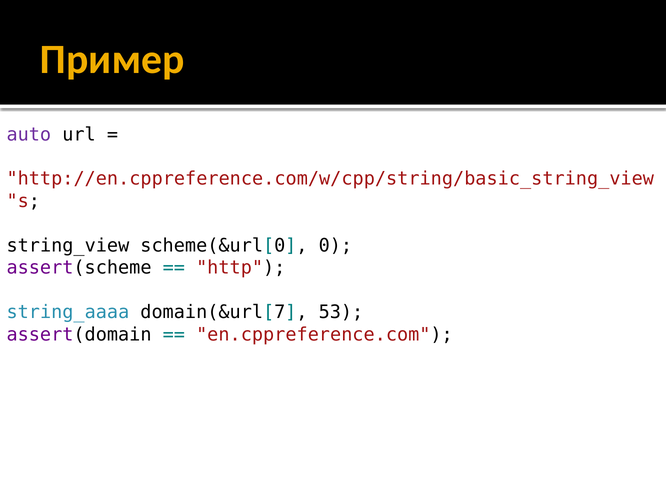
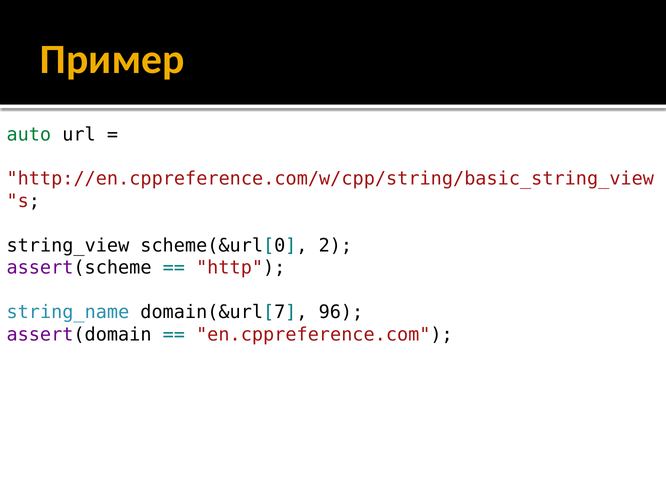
auto colour: purple -> green
0: 0 -> 2
string_aaaa: string_aaaa -> string_name
53: 53 -> 96
